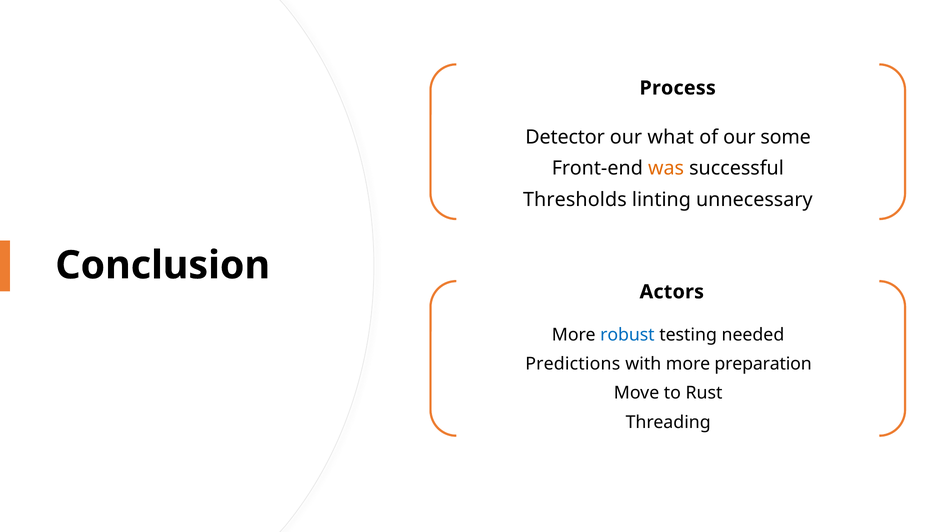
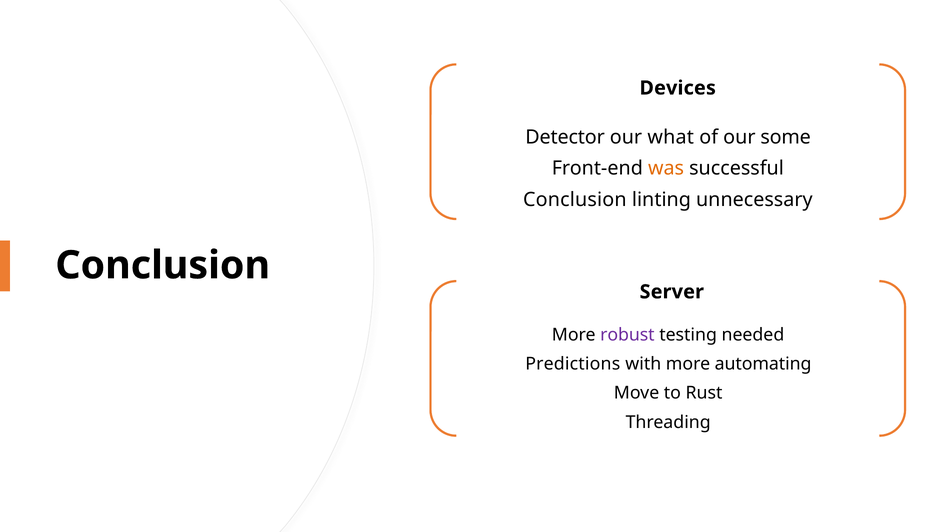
Process: Process -> Devices
Thresholds at (575, 200): Thresholds -> Conclusion
Actors: Actors -> Server
robust colour: blue -> purple
preparation: preparation -> automating
